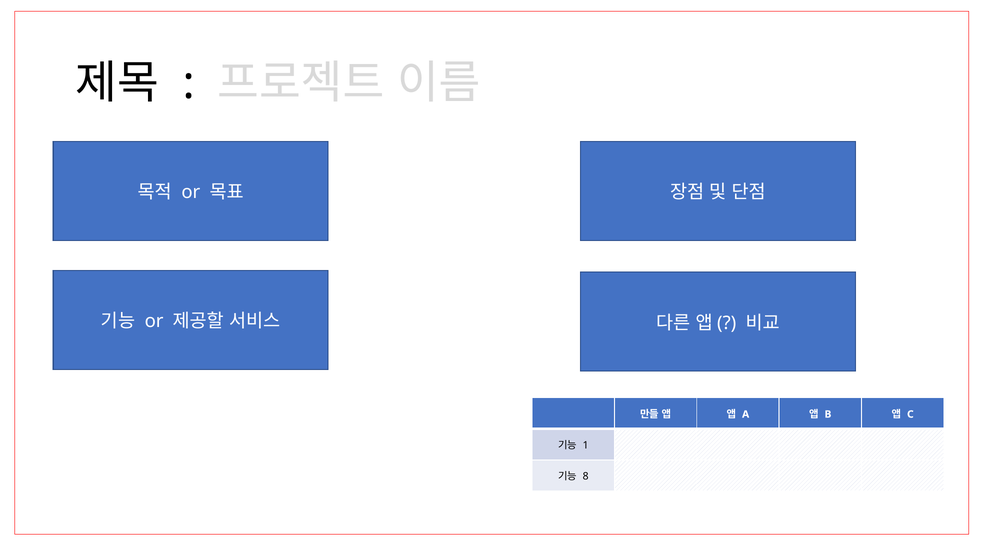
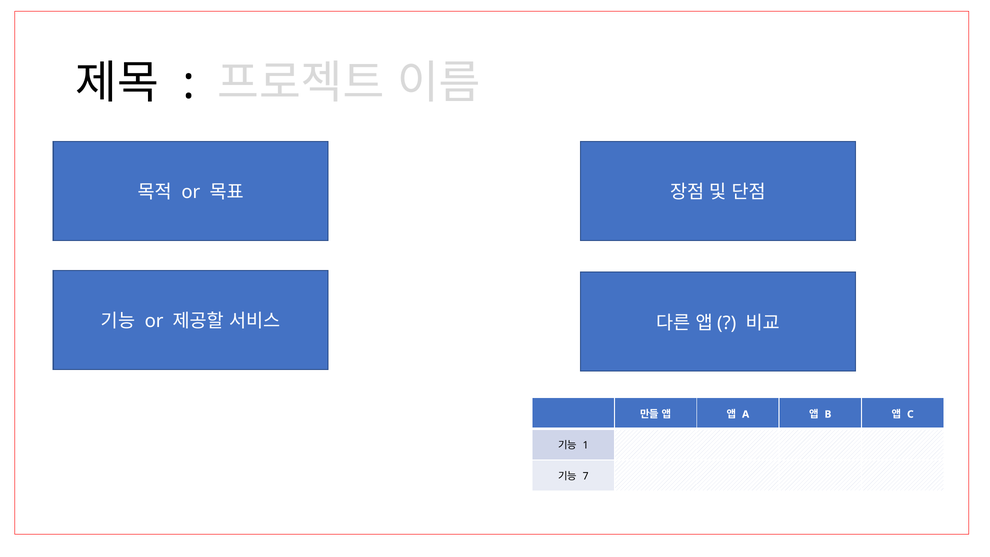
8: 8 -> 7
